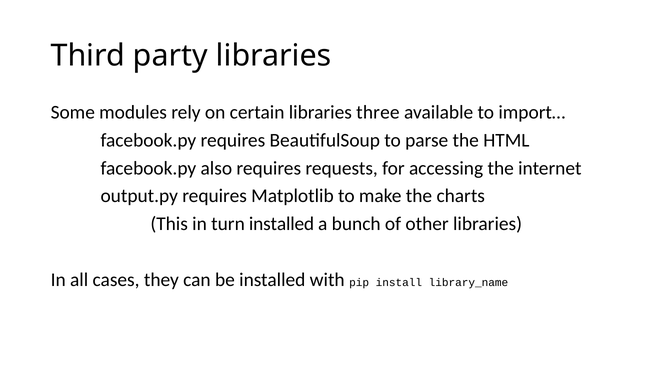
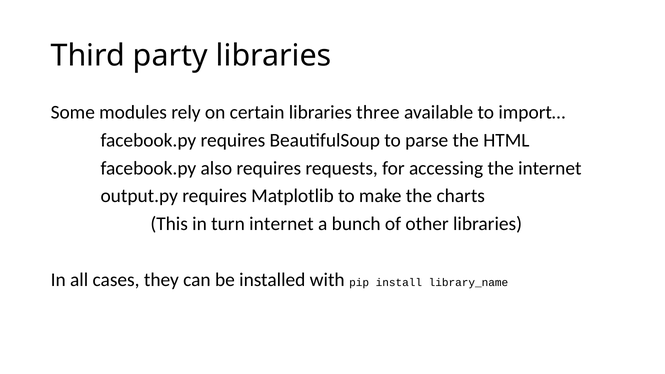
turn installed: installed -> internet
